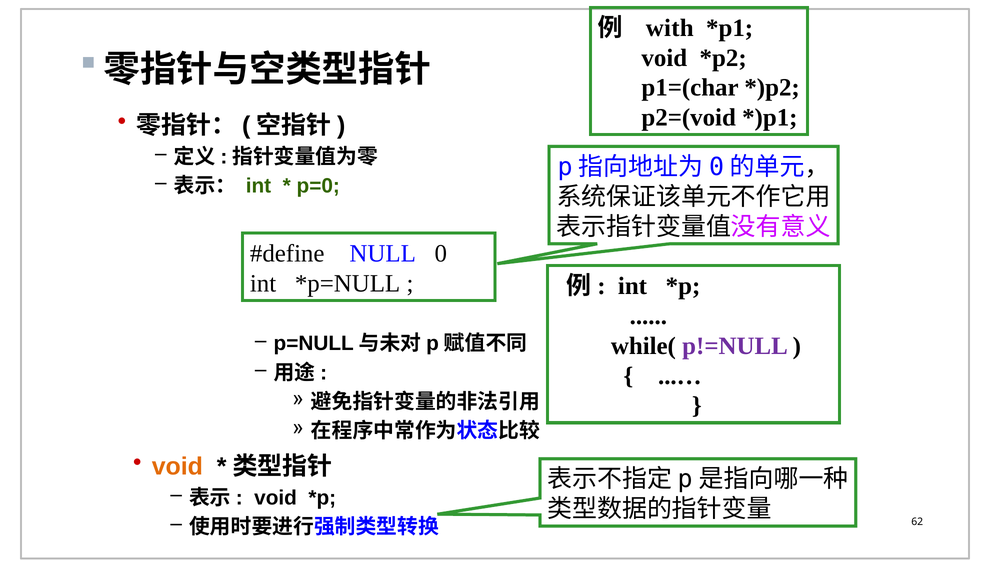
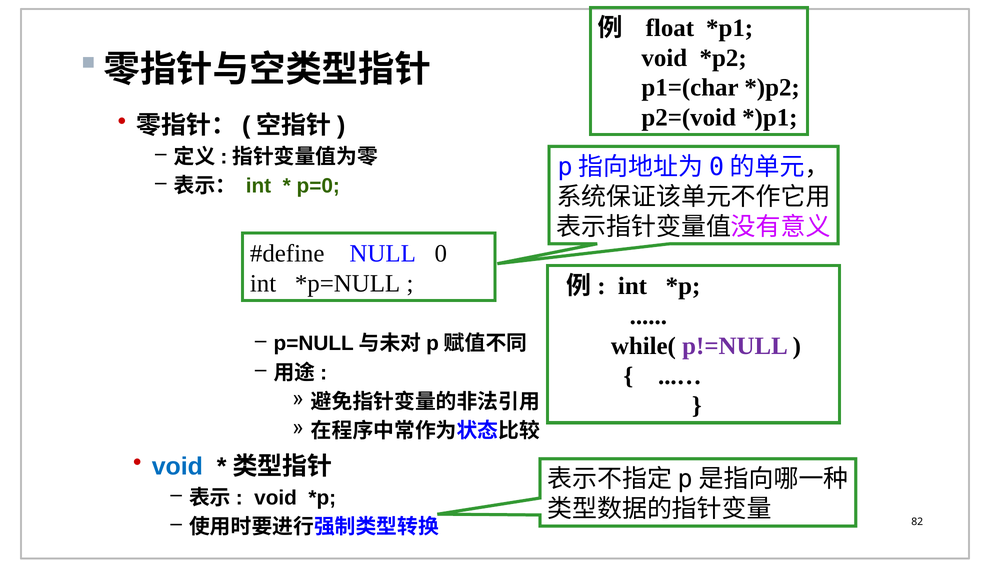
with: with -> float
void at (177, 466) colour: orange -> blue
62: 62 -> 82
